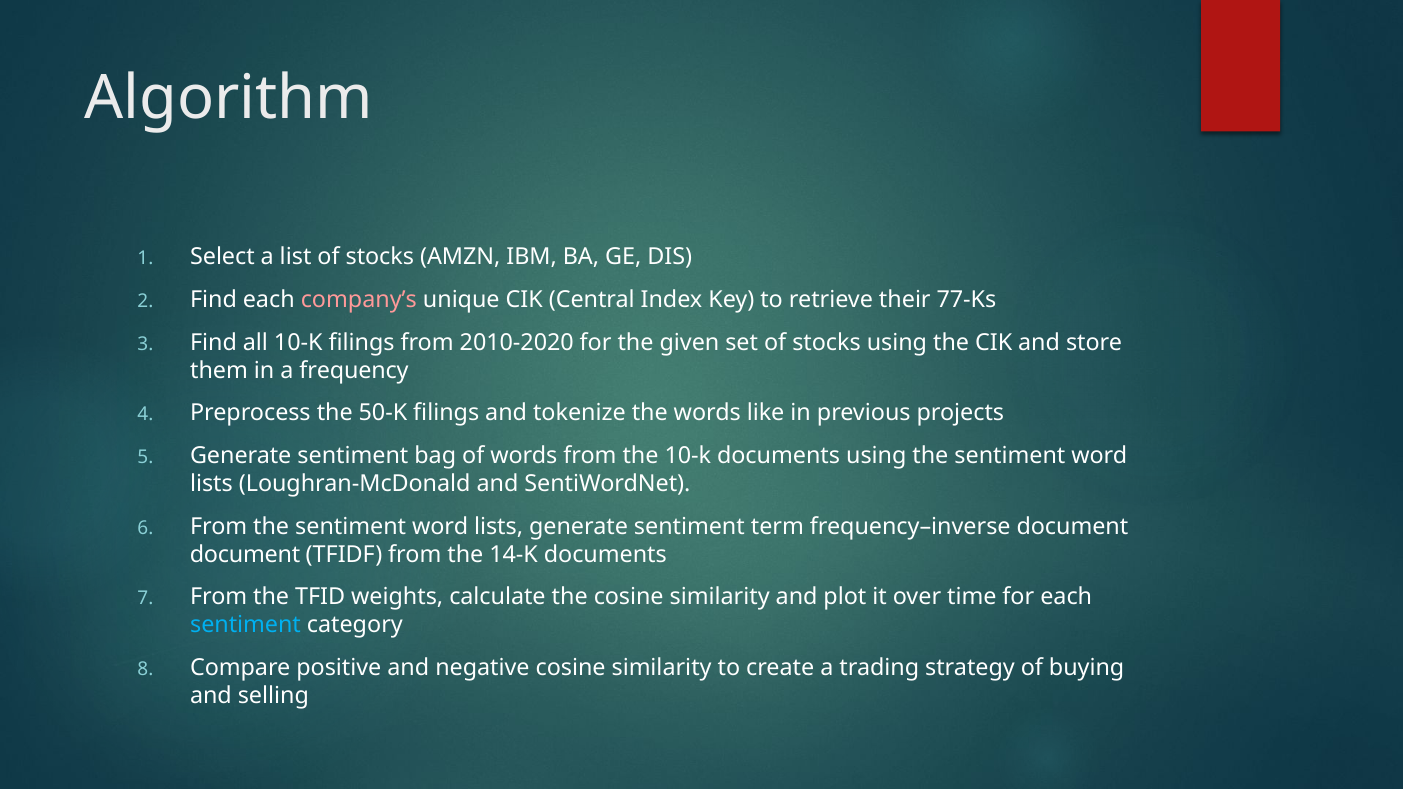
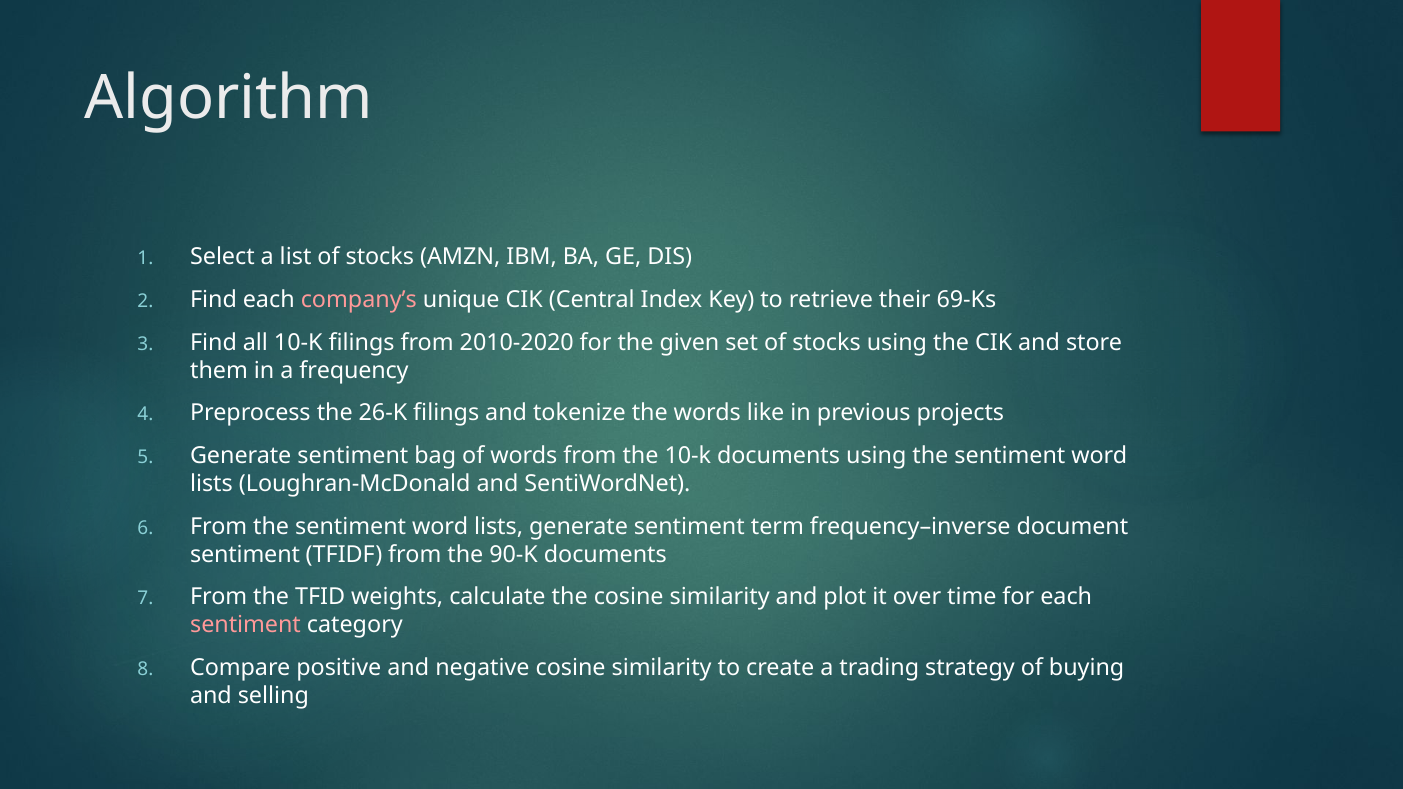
77-Ks: 77-Ks -> 69-Ks
50-K: 50-K -> 26-K
document at (245, 555): document -> sentiment
14-K: 14-K -> 90-K
sentiment at (246, 625) colour: light blue -> pink
